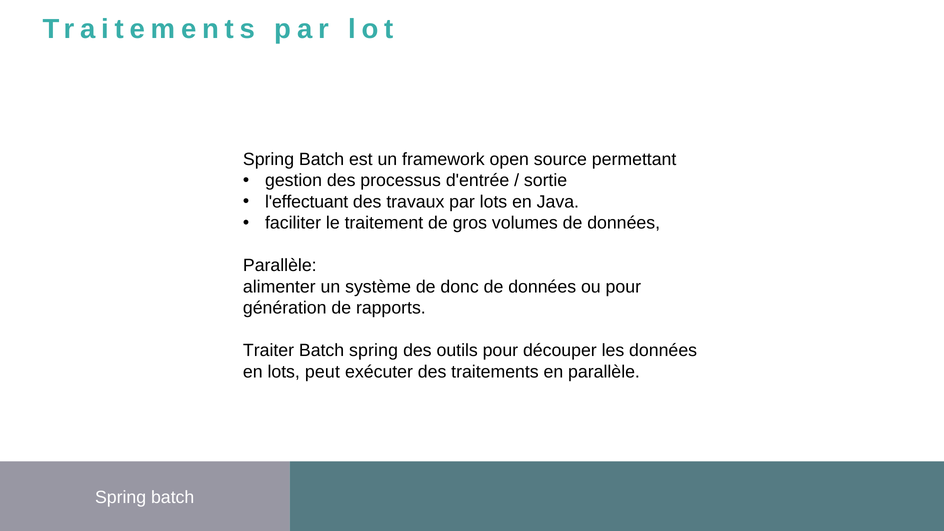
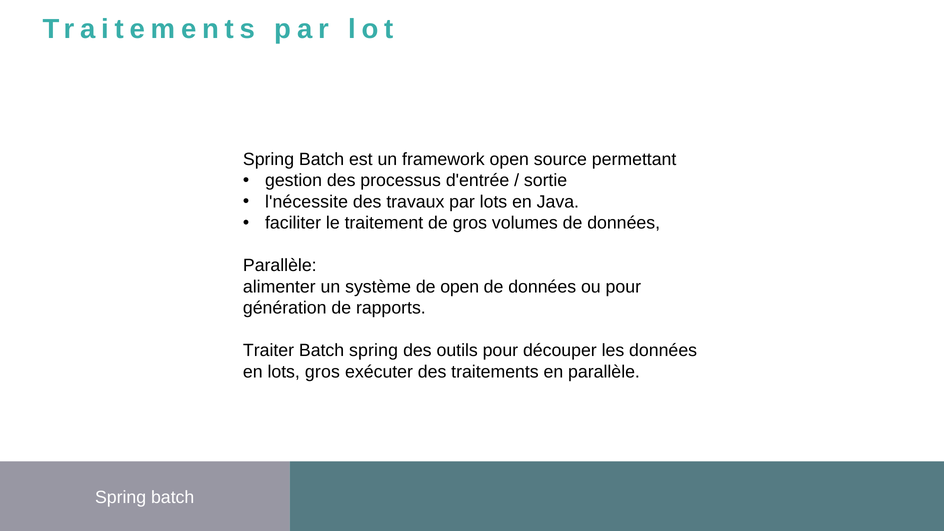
l'effectuant: l'effectuant -> l'nécessite
de donc: donc -> open
lots peut: peut -> gros
